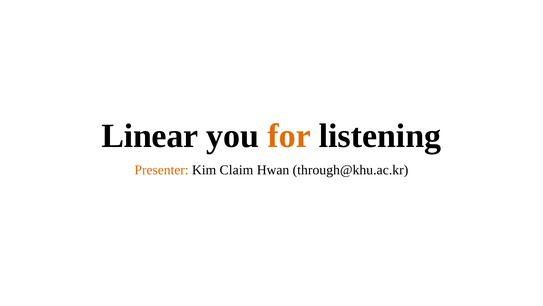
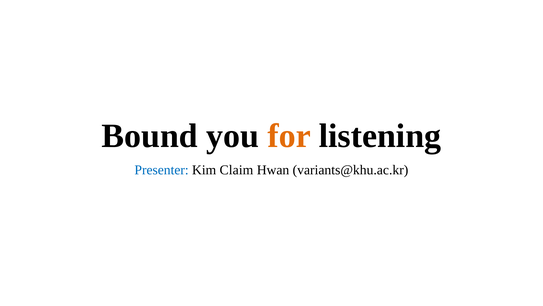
Linear: Linear -> Bound
Presenter colour: orange -> blue
through@khu.ac.kr: through@khu.ac.kr -> variants@khu.ac.kr
